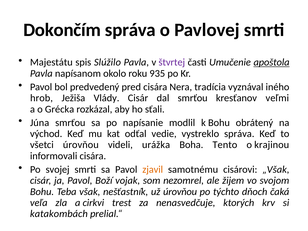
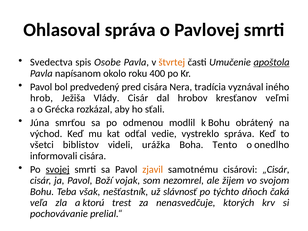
Dokončím: Dokončím -> Ohlasoval
Majestátu: Majestátu -> Svedectva
Slúžilo: Slúžilo -> Osobe
štvrtej colour: purple -> orange
935: 935 -> 400
dal smrťou: smrťou -> hrobov
napísanie: napísanie -> odmenou
všetci úrovňou: úrovňou -> biblistov
krajinou: krajinou -> onedlho
svojej underline: none -> present
„Však: „Však -> „Cisár
už úrovňou: úrovňou -> slávnosť
cirkvi: cirkvi -> ktorú
katakombách: katakombách -> pochovávanie
